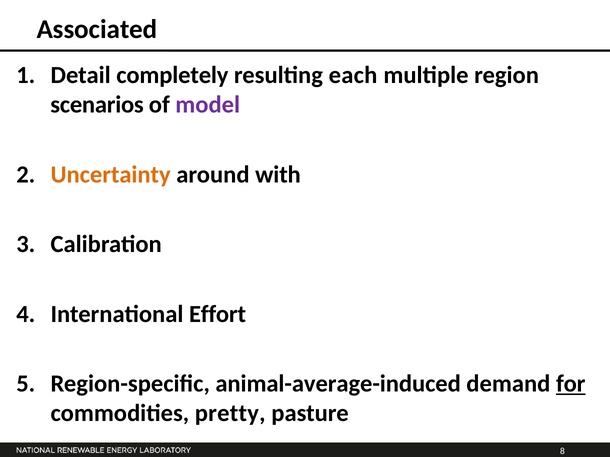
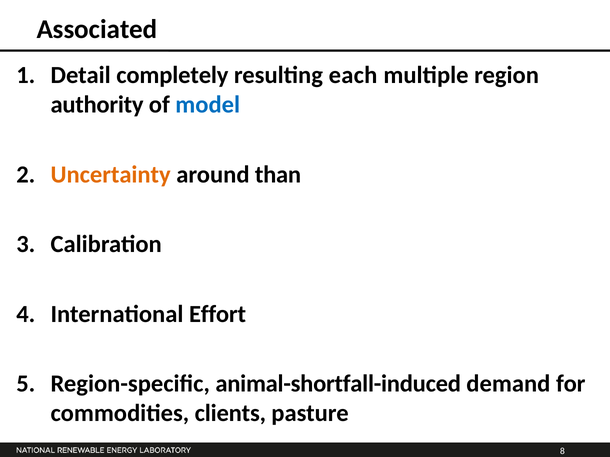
scenarios: scenarios -> authority
model colour: purple -> blue
with: with -> than
animal-average-induced: animal-average-induced -> animal-shortfall-induced
for underline: present -> none
pretty: pretty -> clients
